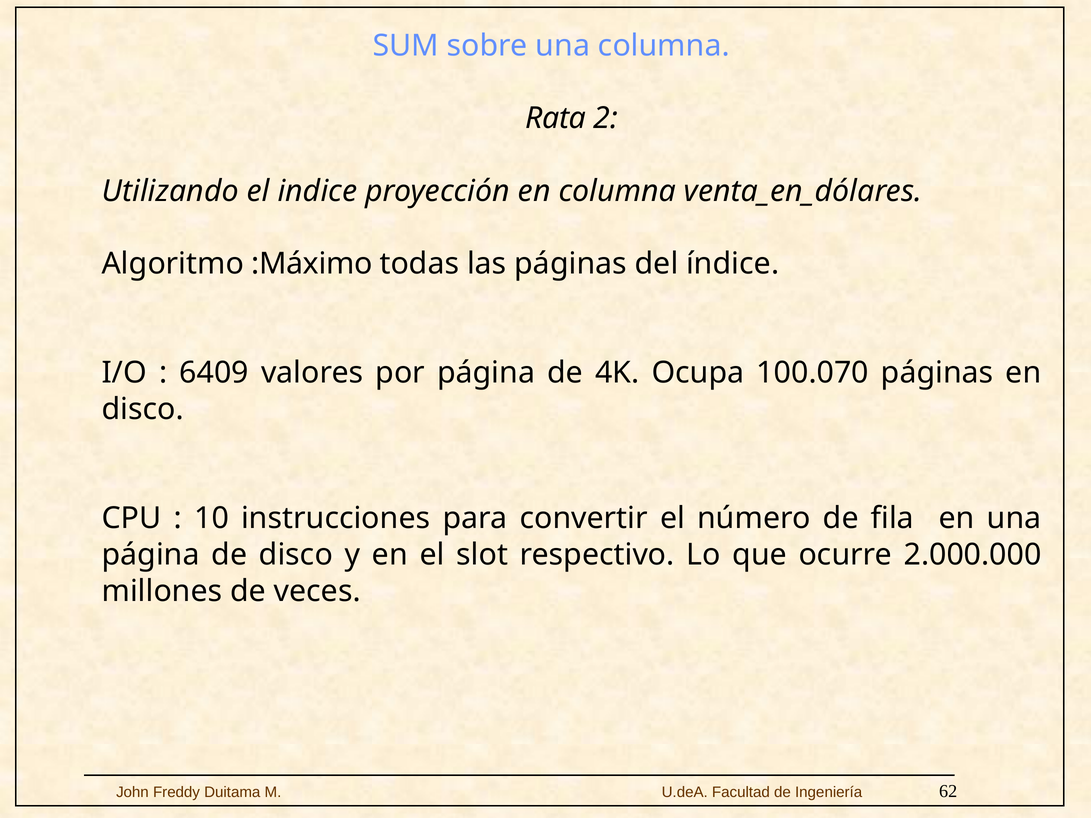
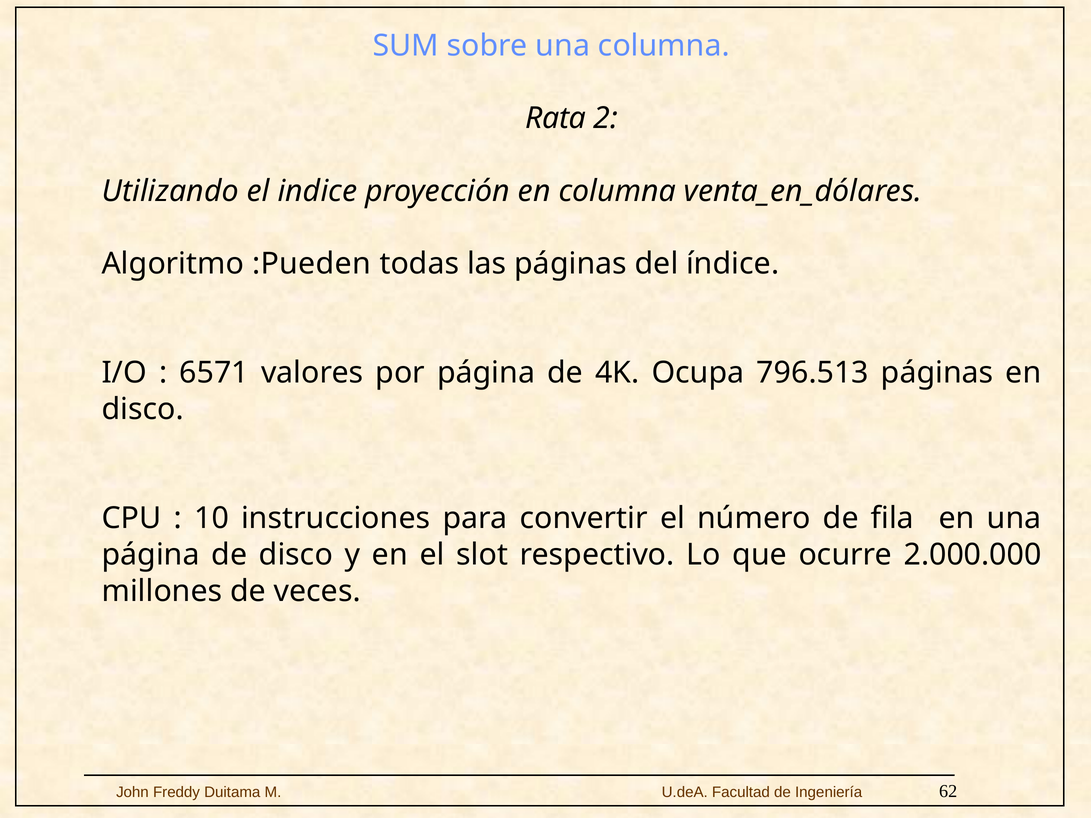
:Máximo: :Máximo -> :Pueden
6409: 6409 -> 6571
100.070: 100.070 -> 796.513
